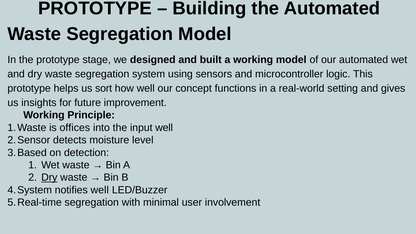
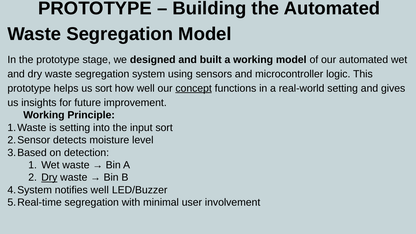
concept underline: none -> present
is offices: offices -> setting
input well: well -> sort
